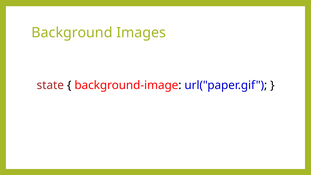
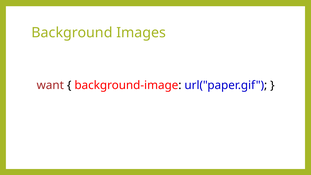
state: state -> want
